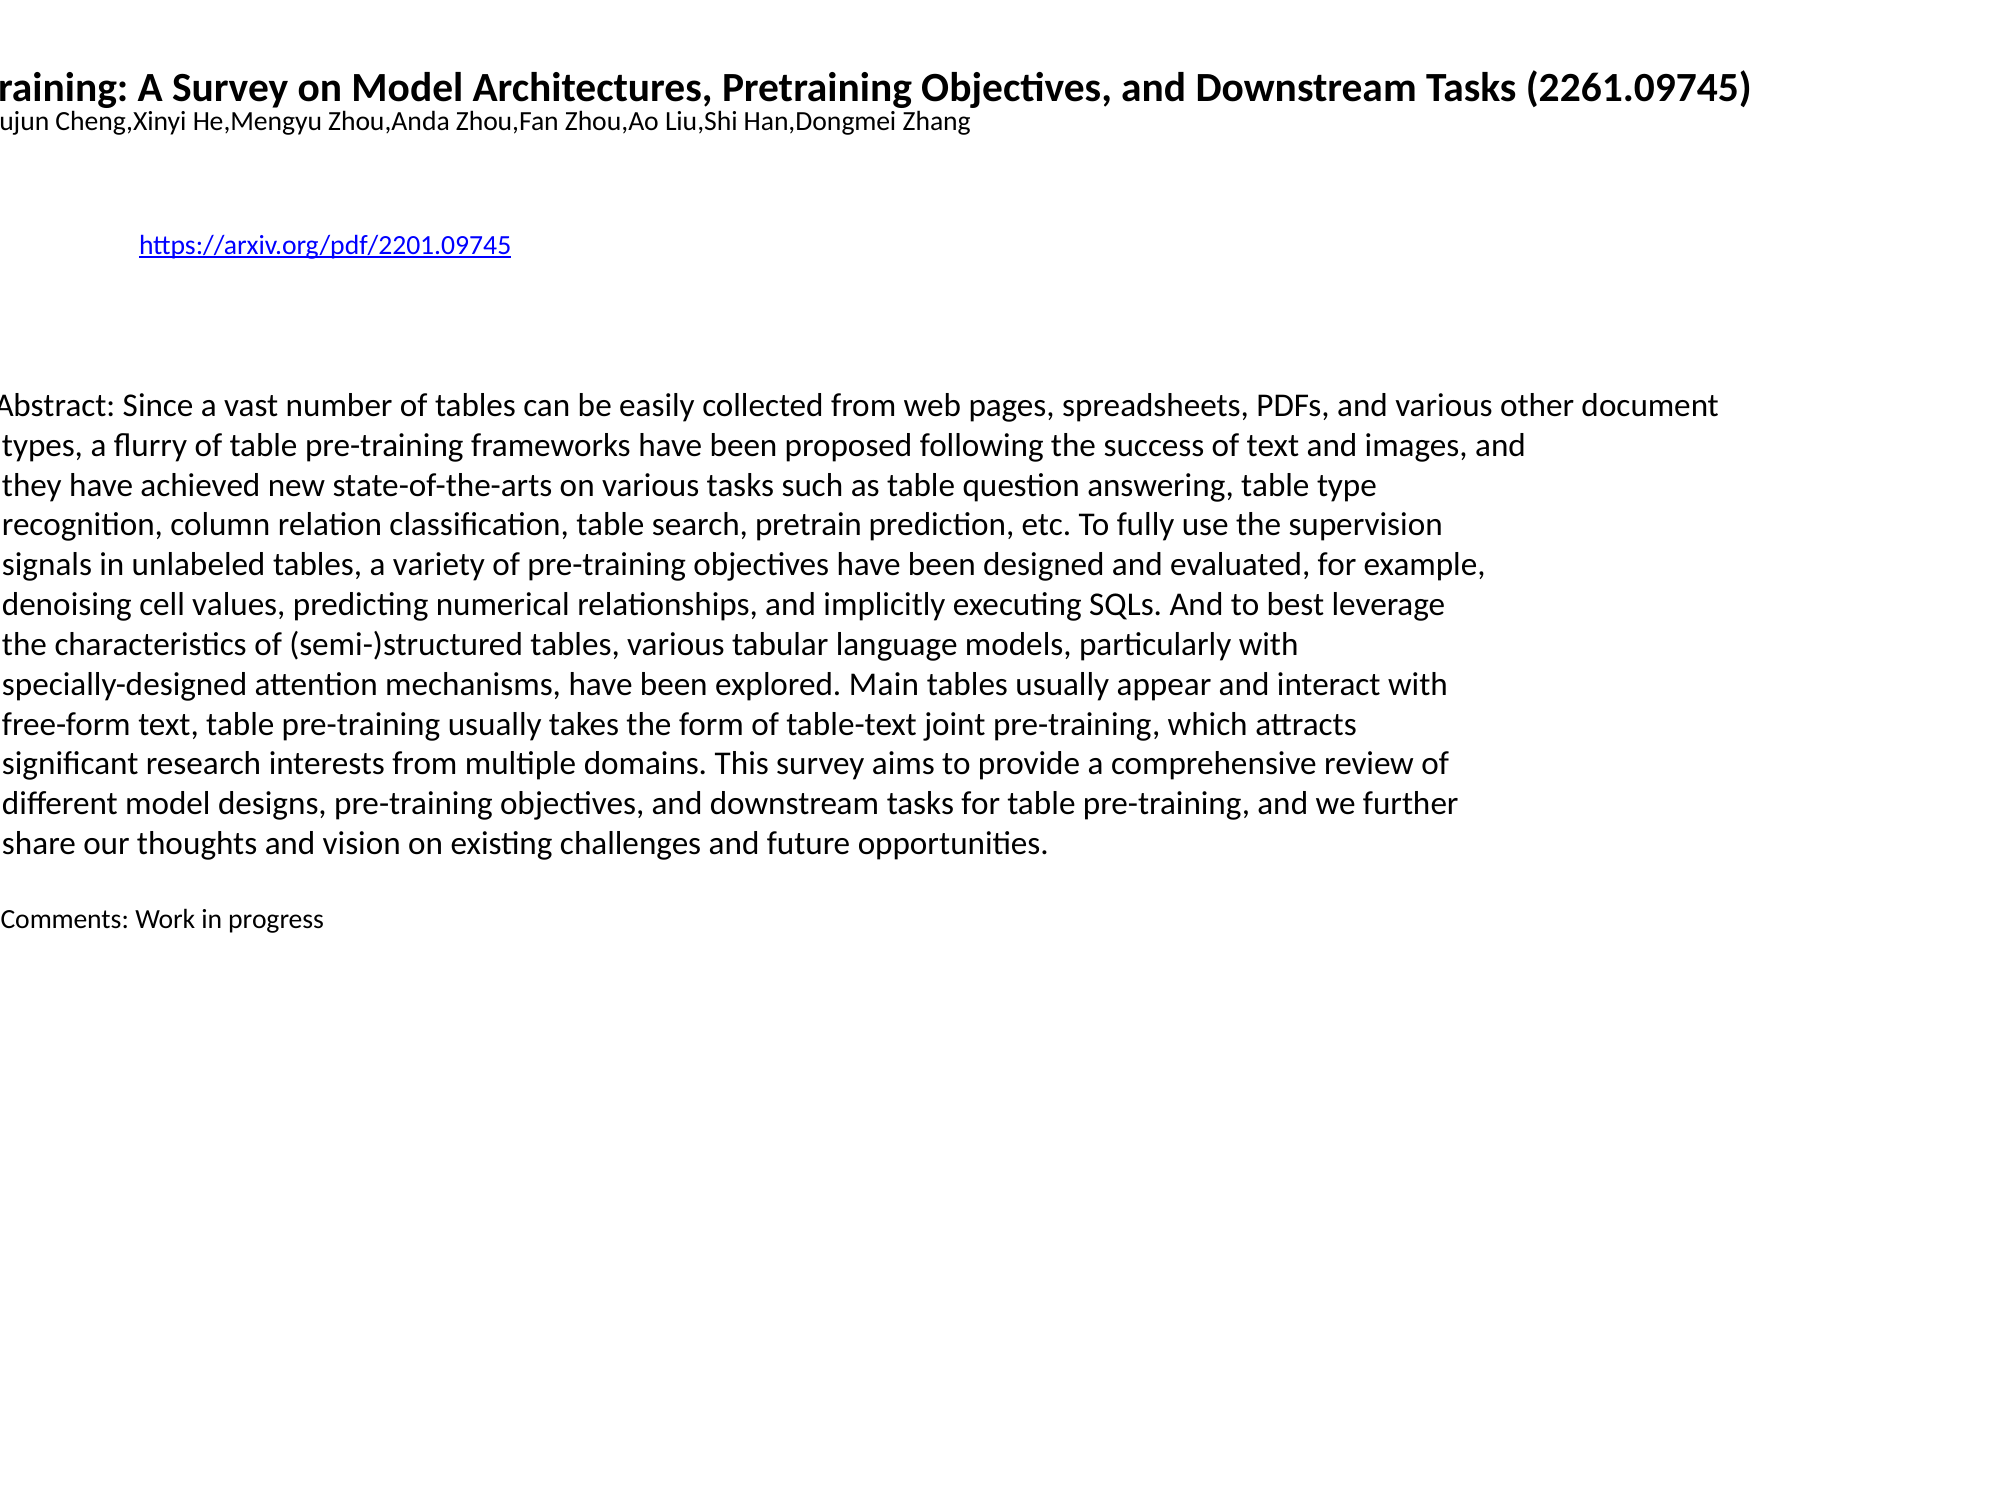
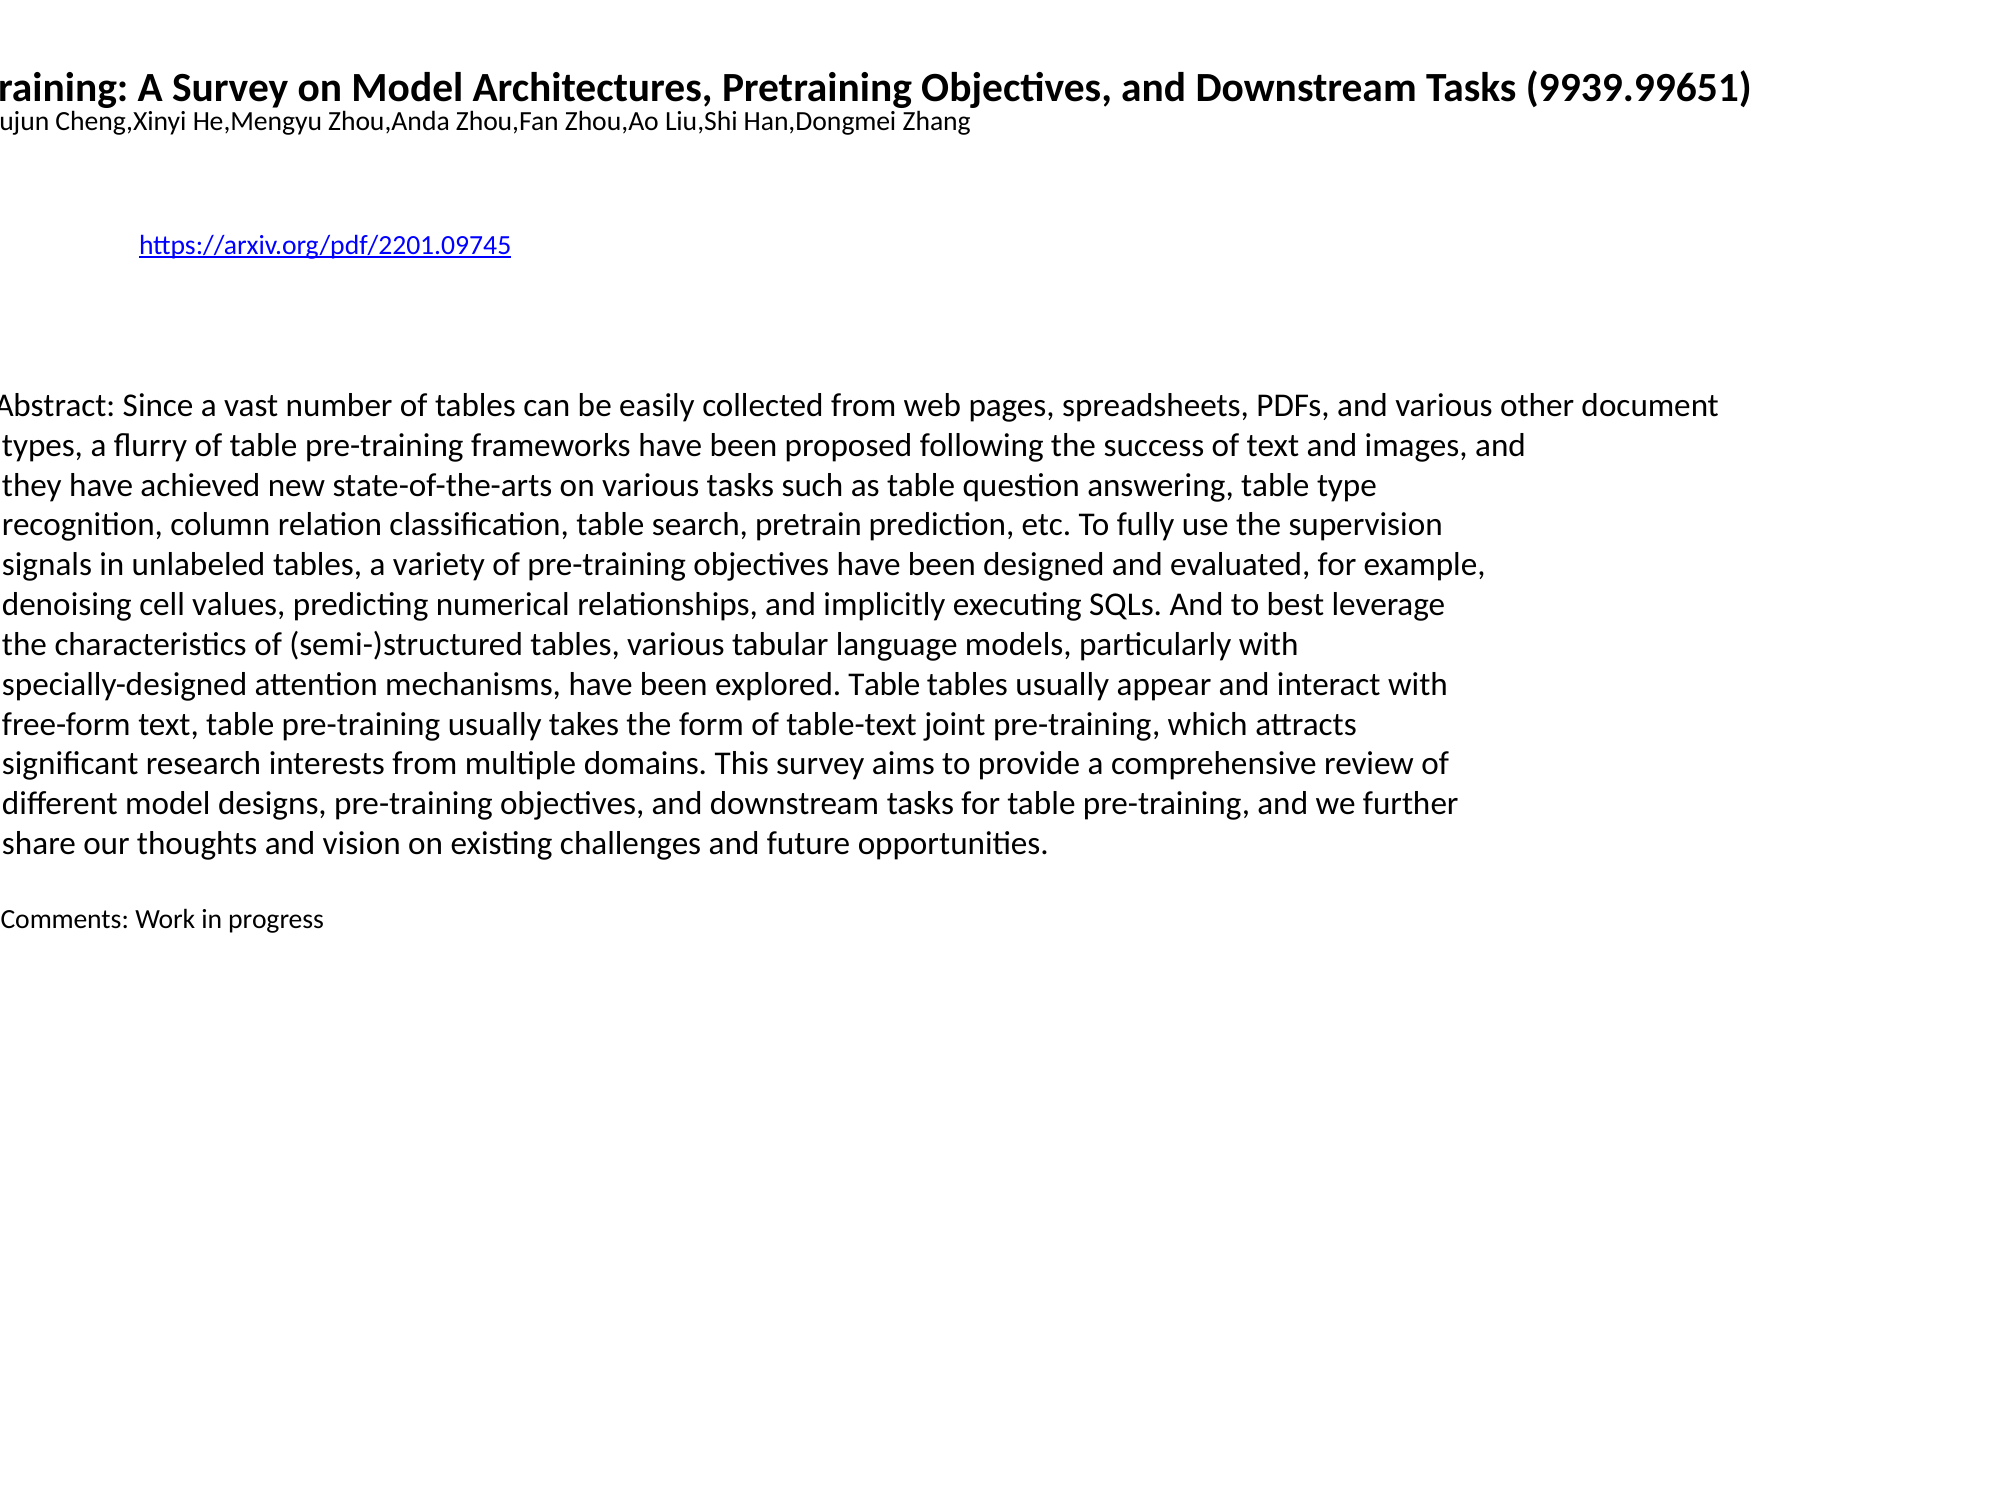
2261.09745: 2261.09745 -> 9939.99651
explored Main: Main -> Table
